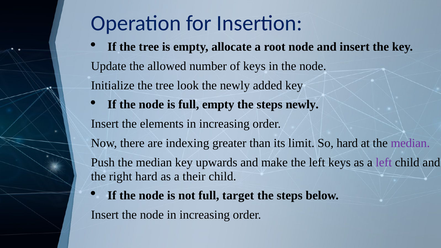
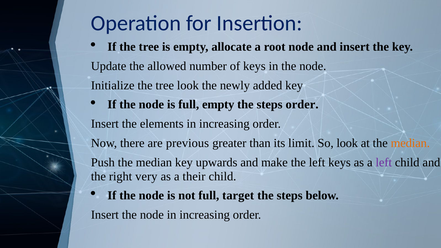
steps newly: newly -> order
indexing: indexing -> previous
So hard: hard -> look
median at (410, 143) colour: purple -> orange
right hard: hard -> very
